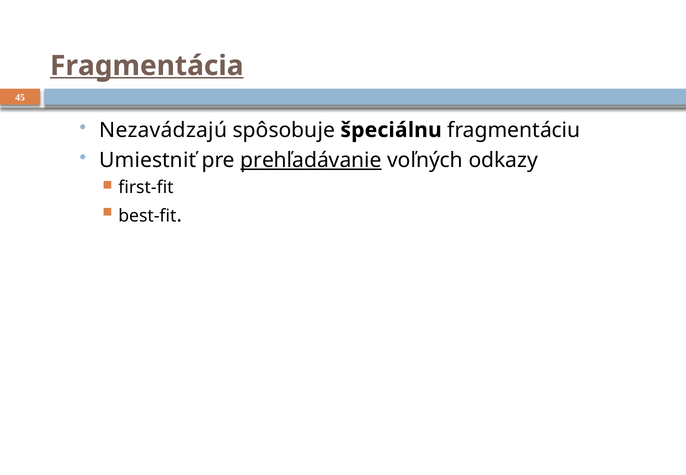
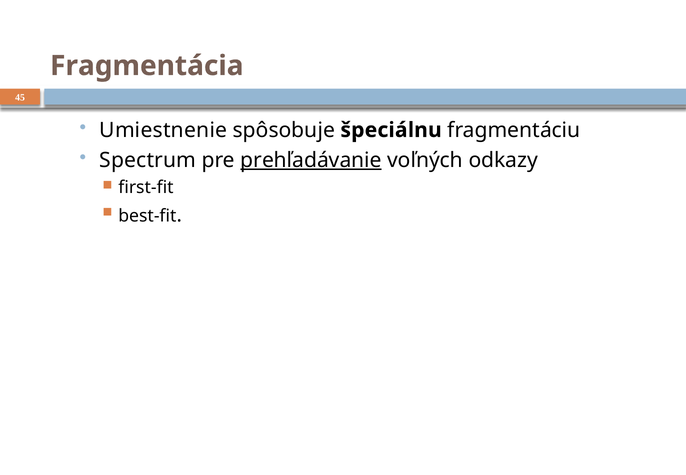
Fragmentácia underline: present -> none
Nezavádzajú: Nezavádzajú -> Umiestnenie
Umiestniť: Umiestniť -> Spectrum
